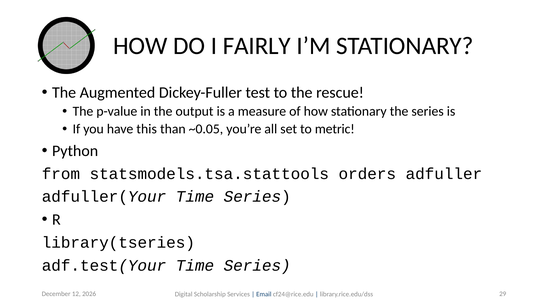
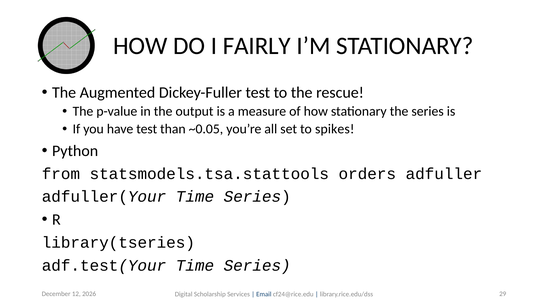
have this: this -> test
metric: metric -> spikes
